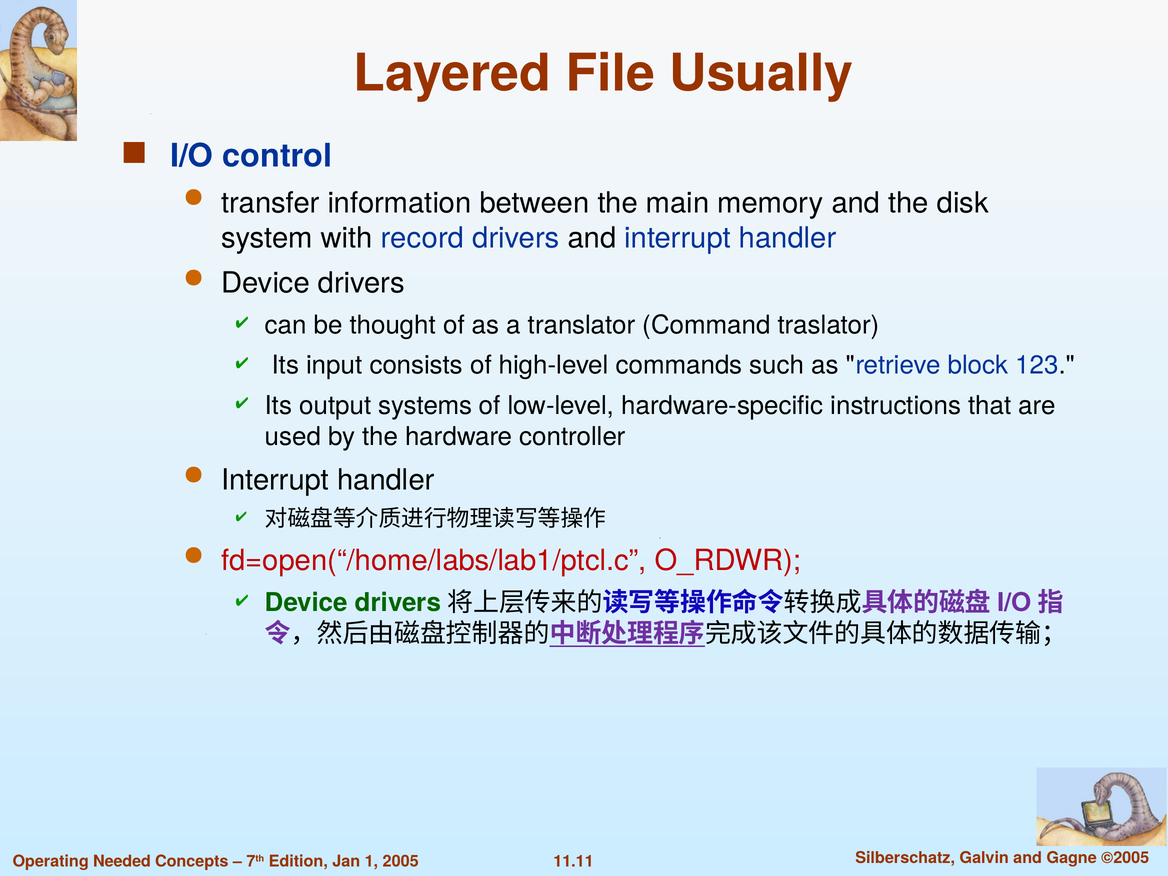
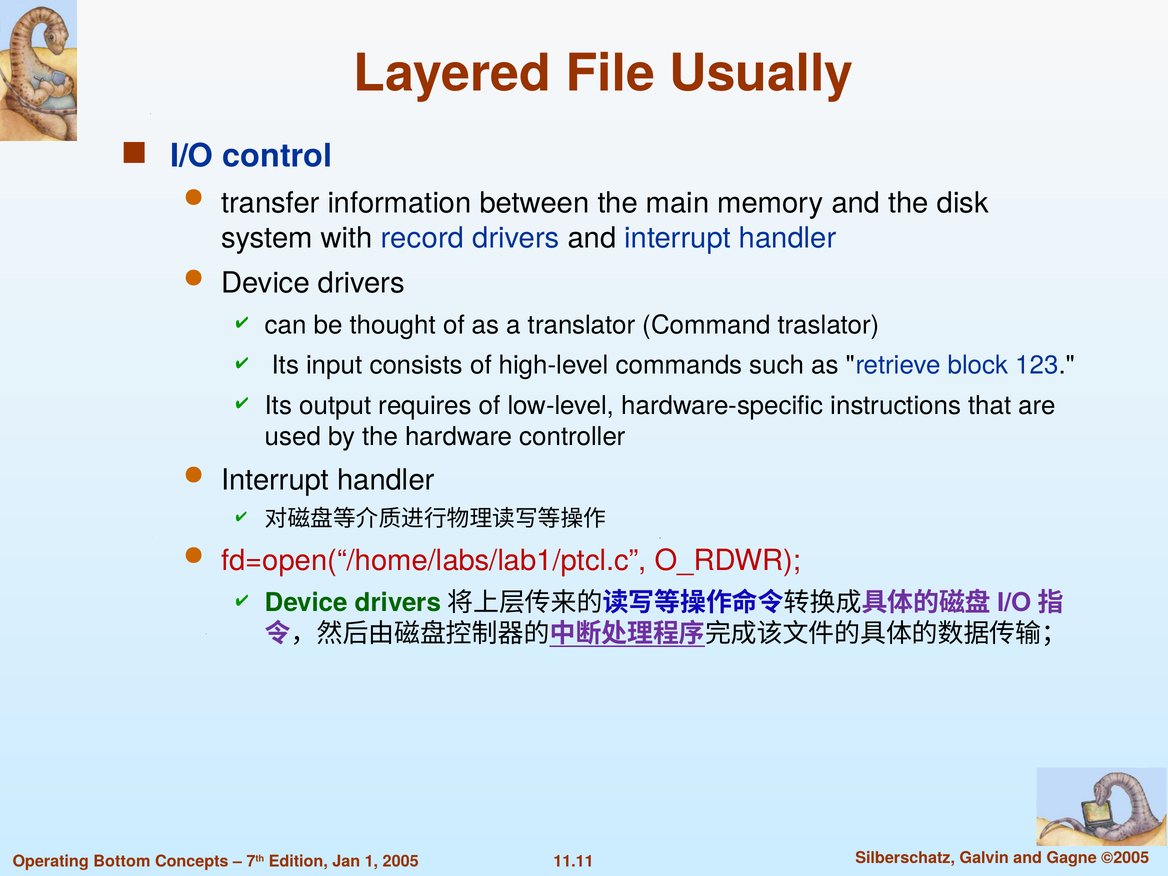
systems: systems -> requires
Needed: Needed -> Bottom
